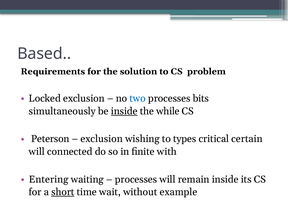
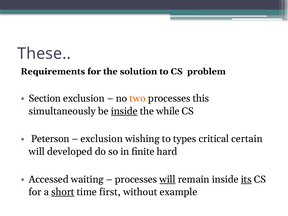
Based: Based -> These
Locked: Locked -> Section
two colour: blue -> orange
bits: bits -> this
connected: connected -> developed
with: with -> hard
Entering: Entering -> Accessed
will at (168, 179) underline: none -> present
its underline: none -> present
wait: wait -> first
